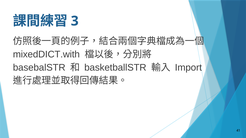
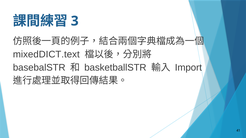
mixedDICT.with: mixedDICT.with -> mixedDICT.text
